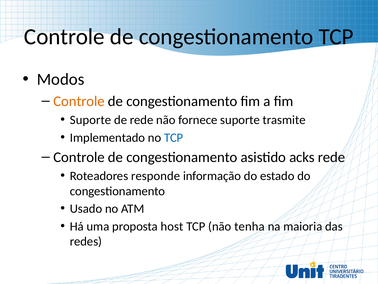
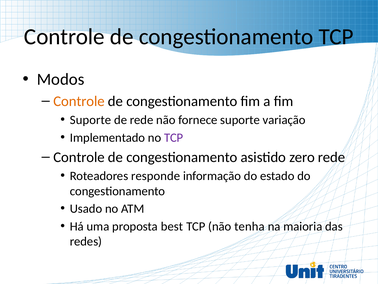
trasmite: trasmite -> variação
TCP at (174, 137) colour: blue -> purple
acks: acks -> zero
host: host -> best
